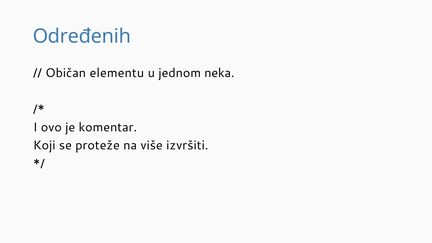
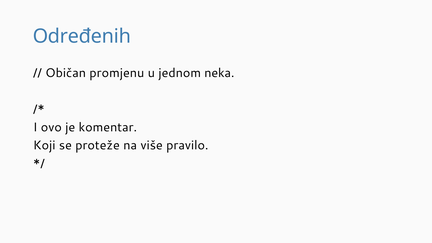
elementu: elementu -> promjenu
izvršiti: izvršiti -> pravilo
